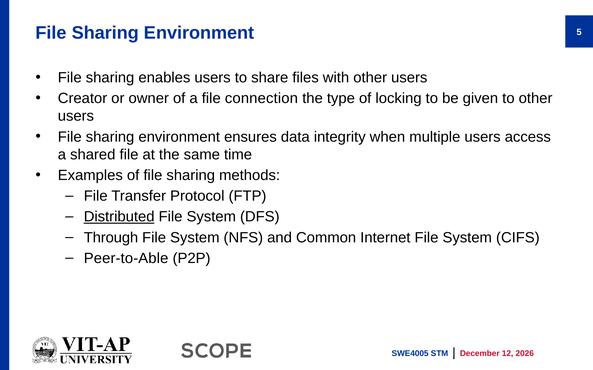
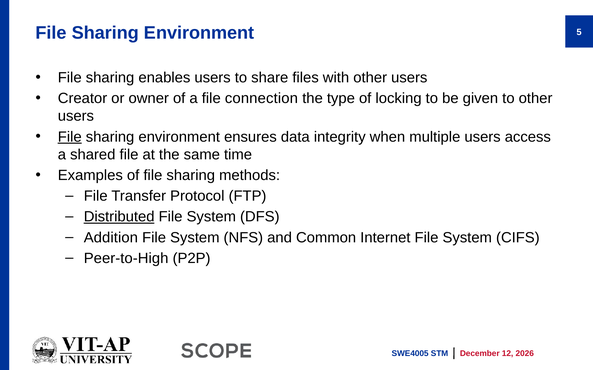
File at (70, 137) underline: none -> present
Through: Through -> Addition
Peer-to-Able: Peer-to-Able -> Peer-to-High
